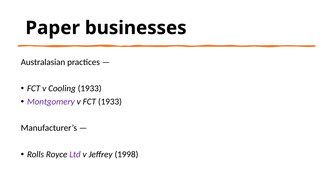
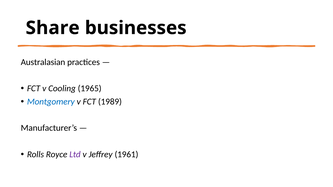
Paper: Paper -> Share
Cooling 1933: 1933 -> 1965
Montgomery colour: purple -> blue
FCT 1933: 1933 -> 1989
1998: 1998 -> 1961
